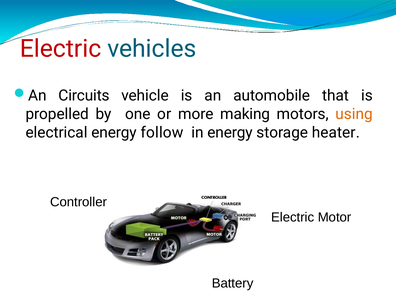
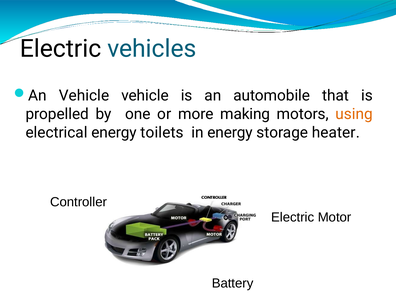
Electric at (61, 49) colour: red -> black
An Circuits: Circuits -> Vehicle
follow: follow -> toilets
